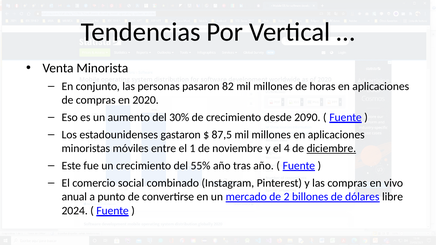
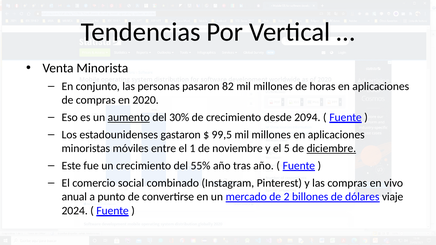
aumento underline: none -> present
2090: 2090 -> 2094
87,5: 87,5 -> 99,5
4: 4 -> 5
libre: libre -> viaje
